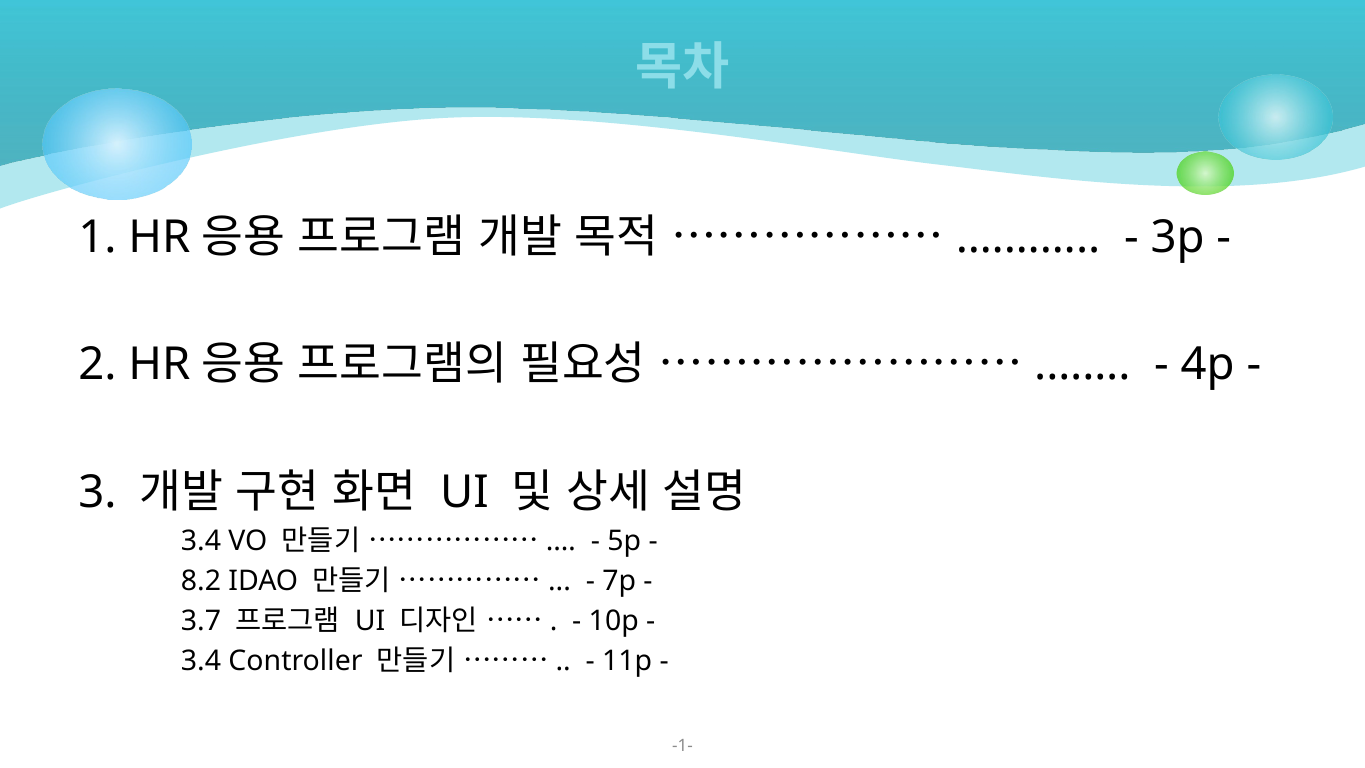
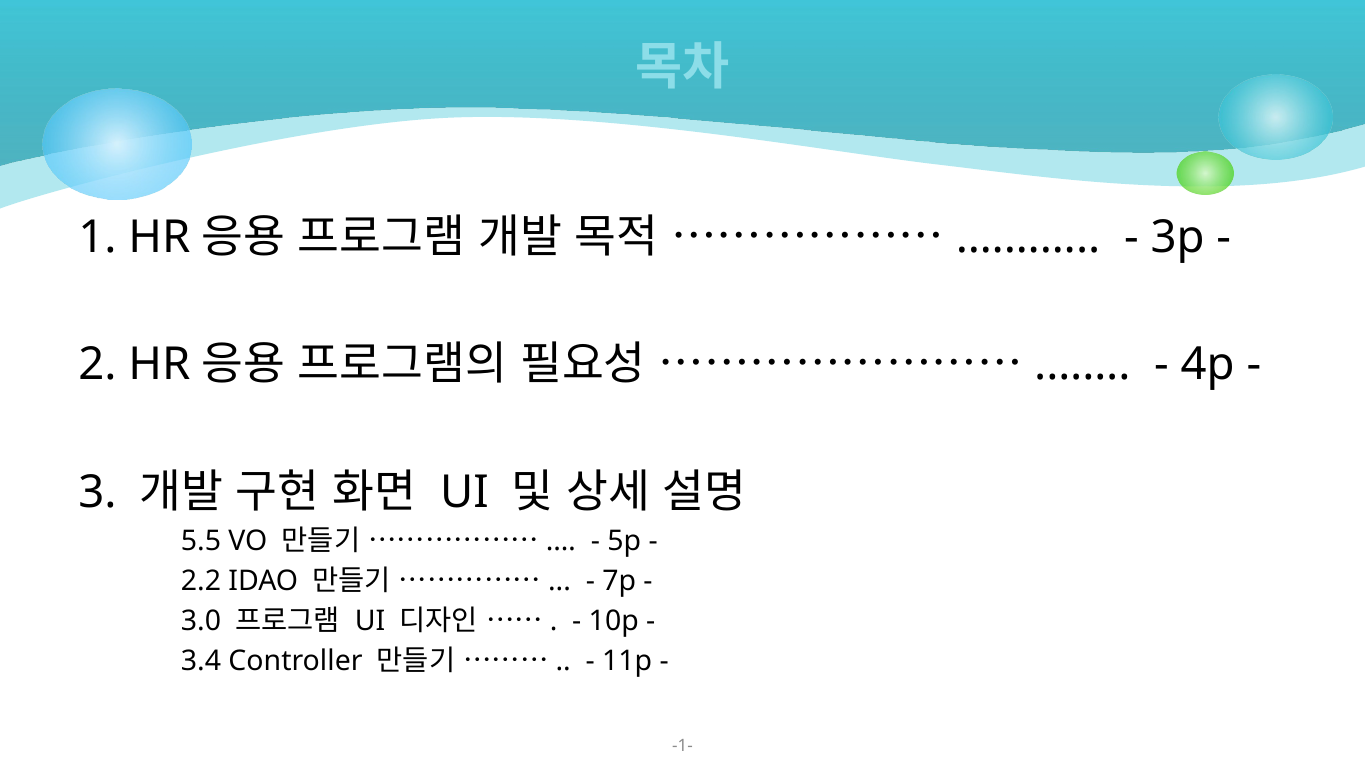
3.4 at (201, 541): 3.4 -> 5.5
8.2: 8.2 -> 2.2
3.7: 3.7 -> 3.0
